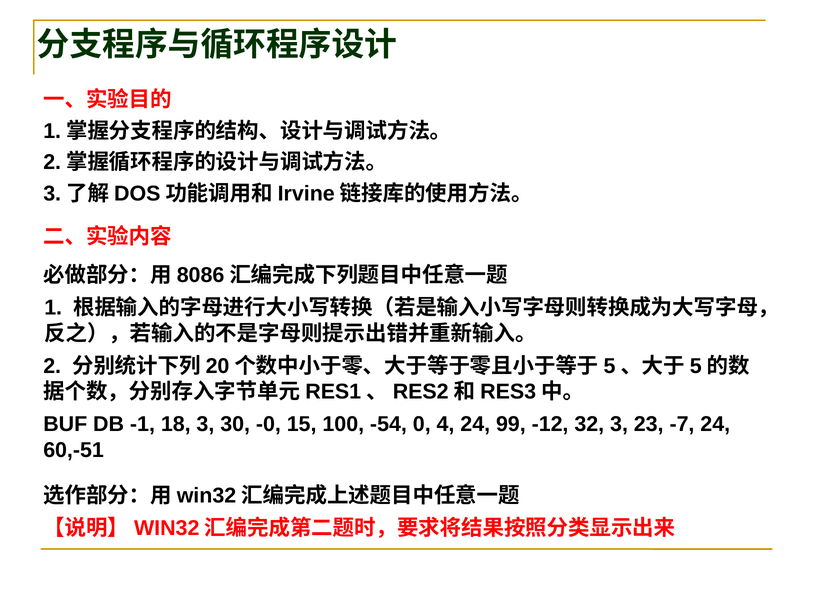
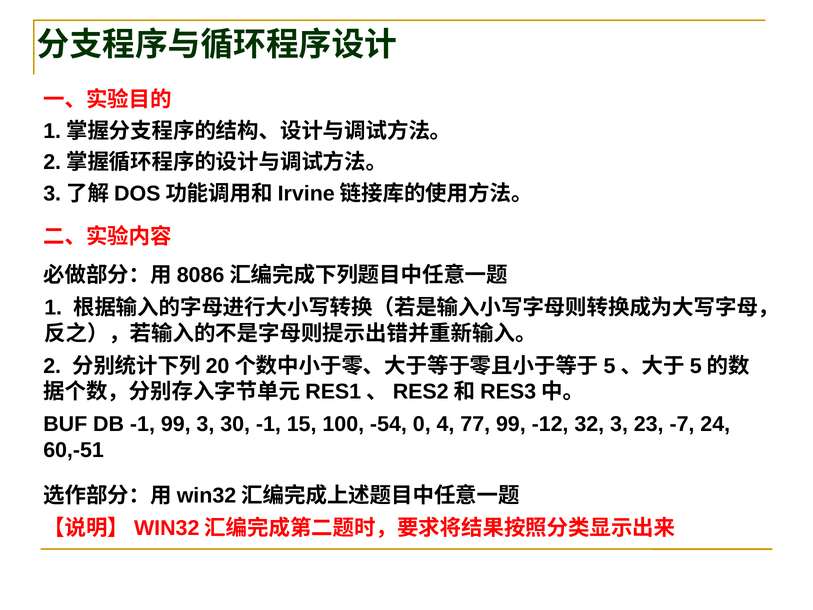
-1 18: 18 -> 99
30 -0: -0 -> -1
4 24: 24 -> 77
